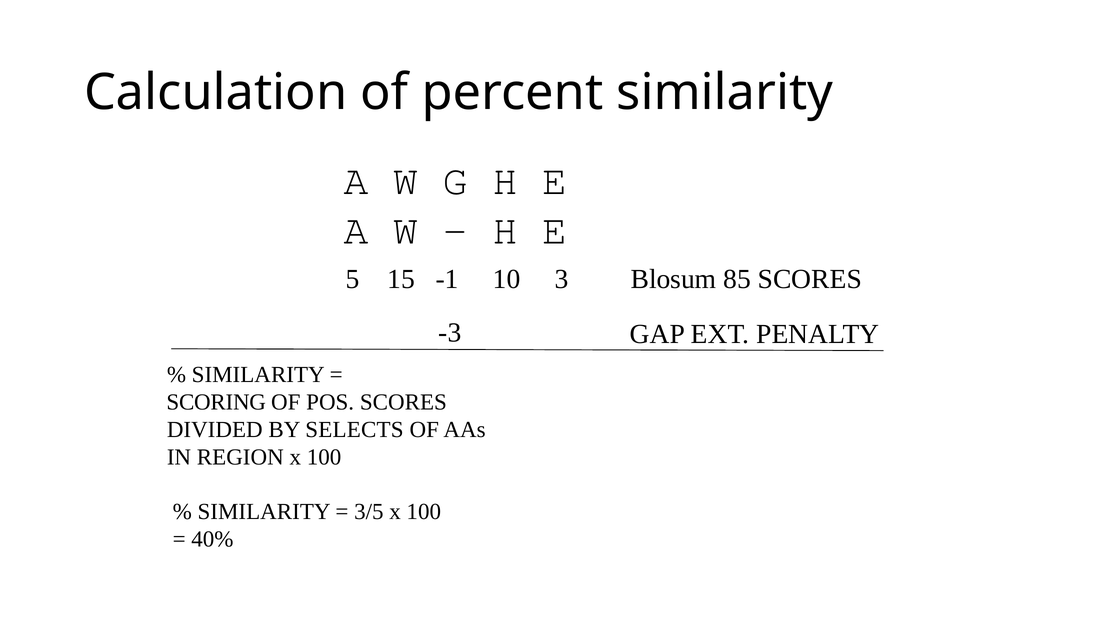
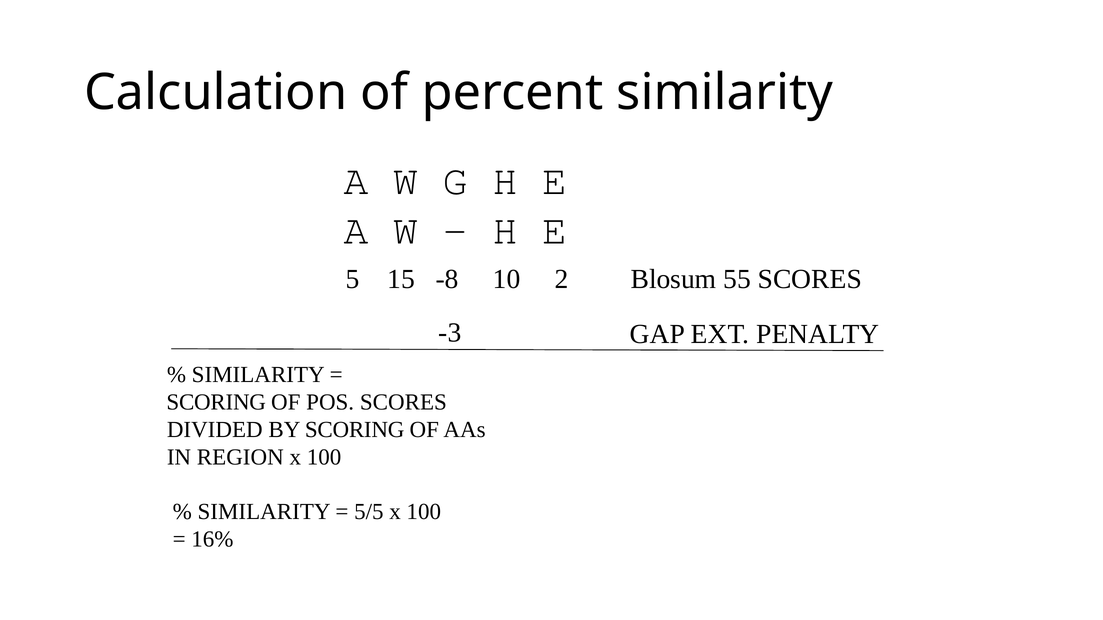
-1: -1 -> -8
3: 3 -> 2
85: 85 -> 55
BY SELECTS: SELECTS -> SCORING
3/5: 3/5 -> 5/5
40%: 40% -> 16%
